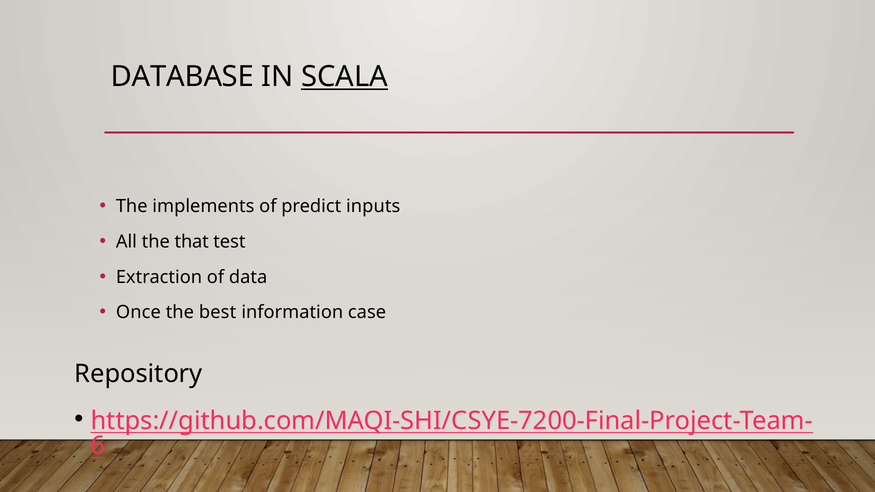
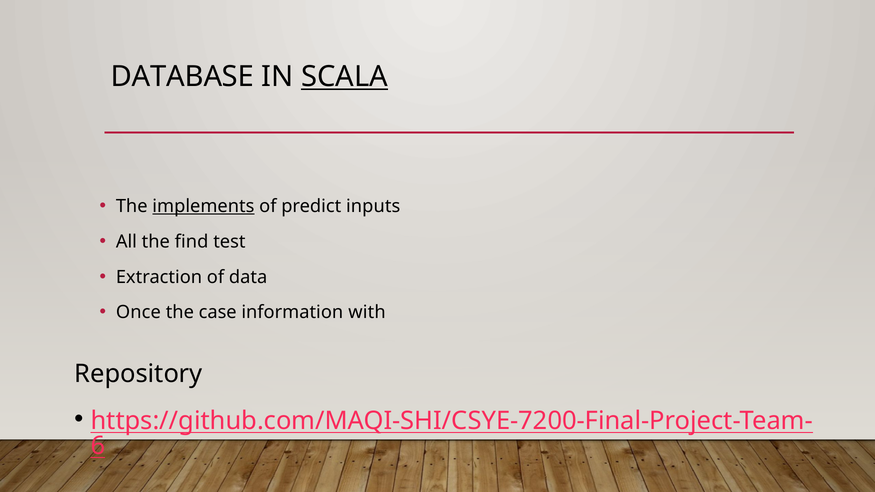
implements underline: none -> present
that: that -> find
best: best -> case
case: case -> with
